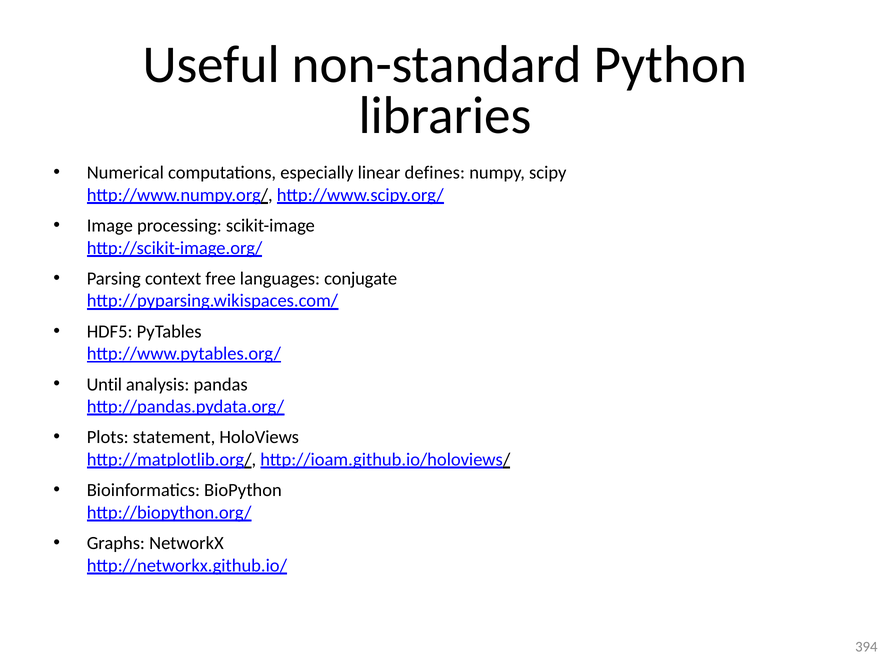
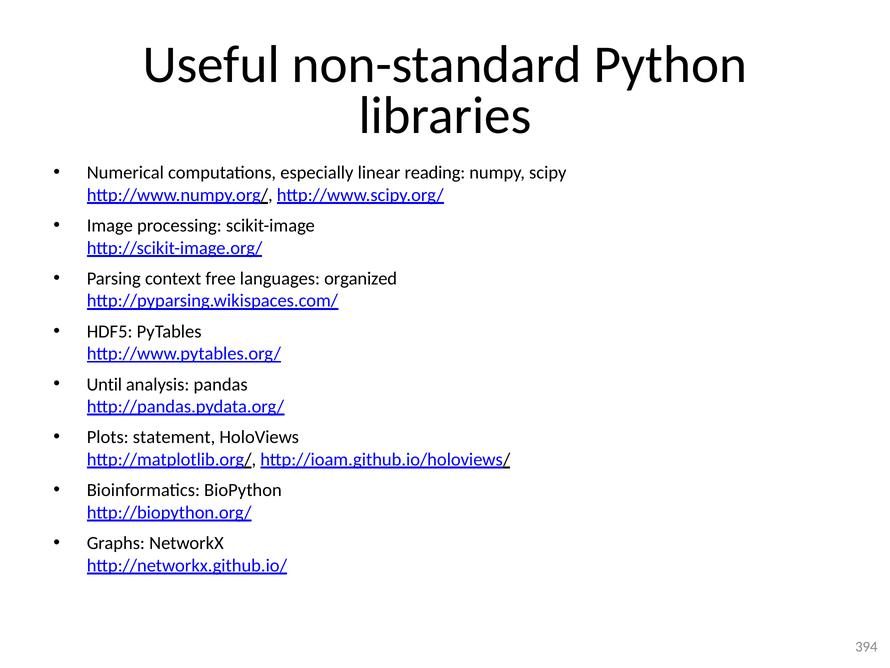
defines: defines -> reading
conjugate: conjugate -> organized
